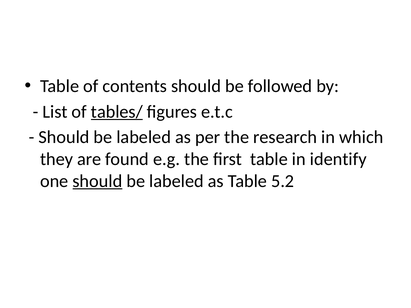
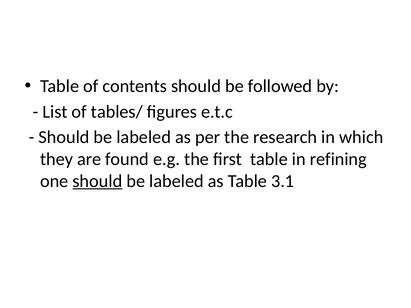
tables/ underline: present -> none
identify: identify -> refining
5.2: 5.2 -> 3.1
